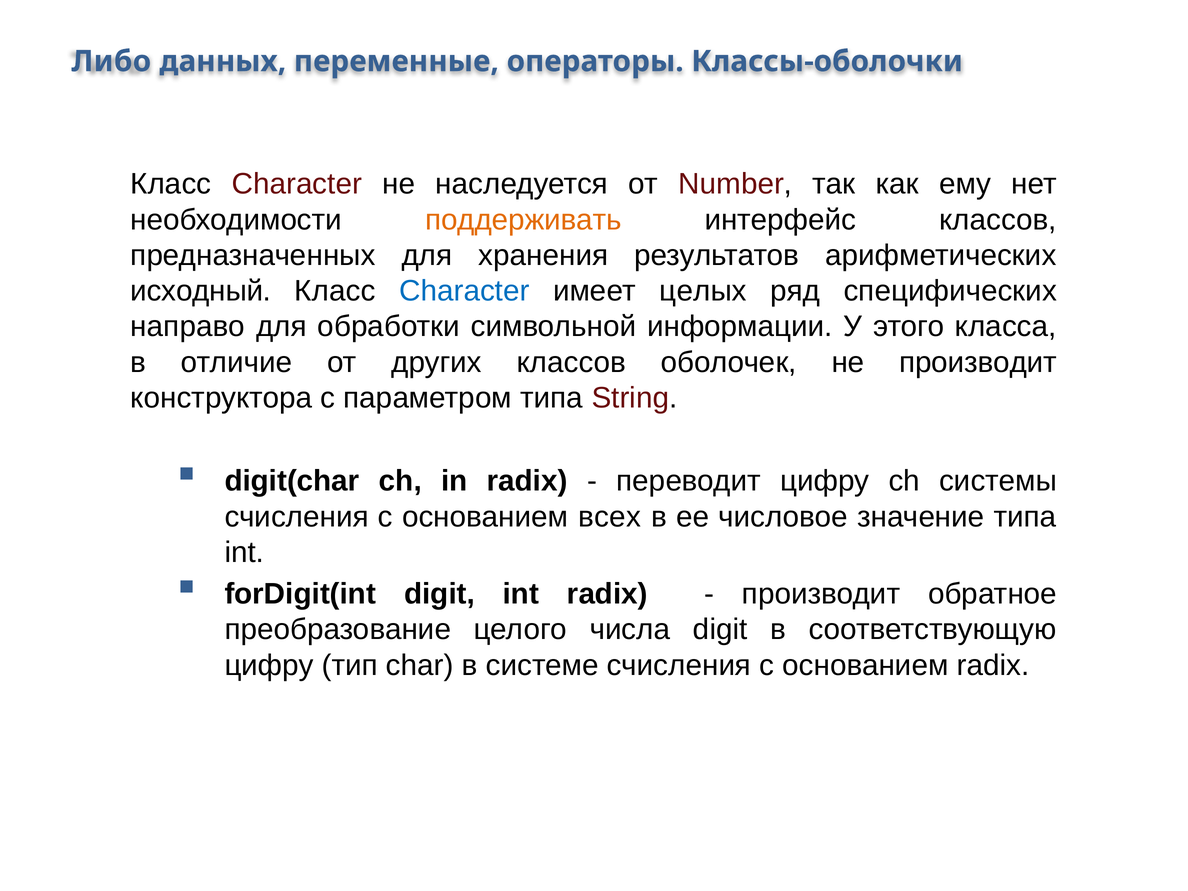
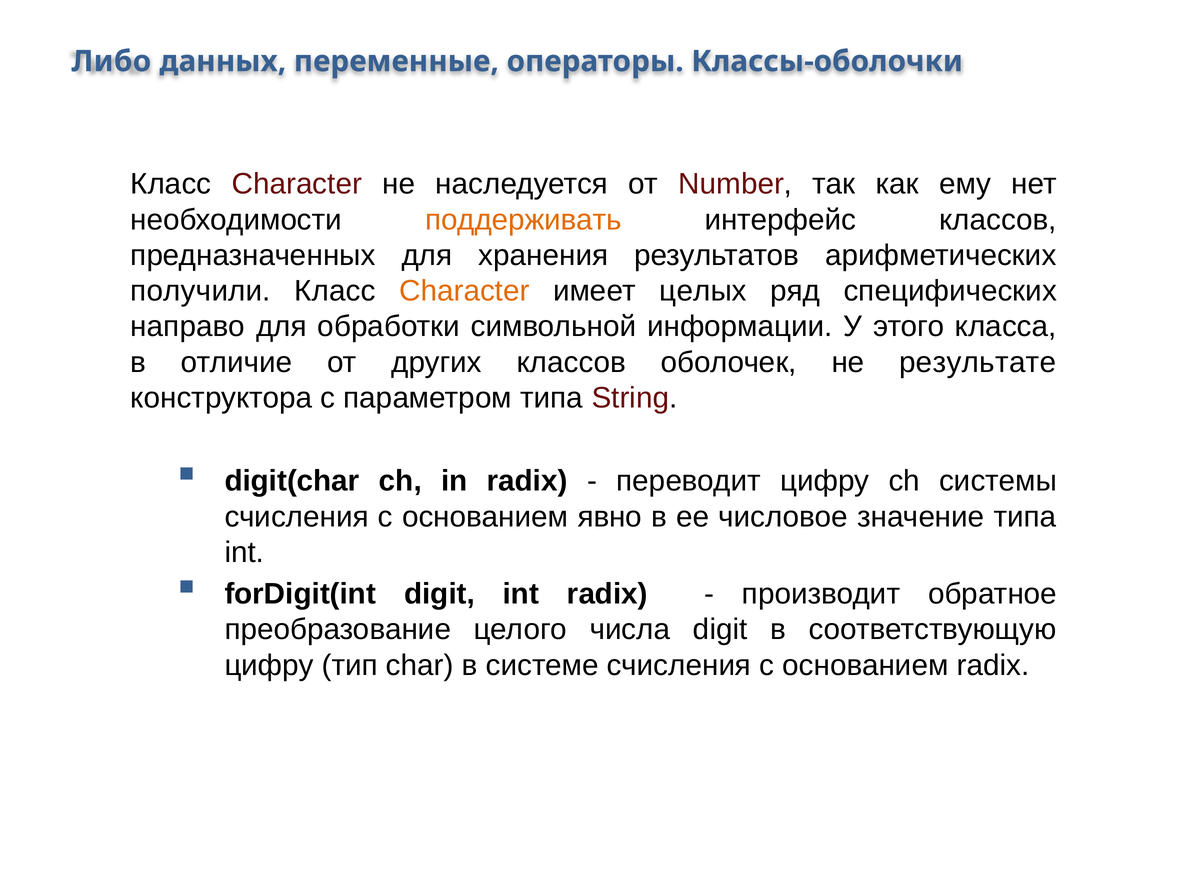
исходный: исходный -> получили
Character at (464, 291) colour: blue -> orange
не производит: производит -> результате
всех: всех -> явно
